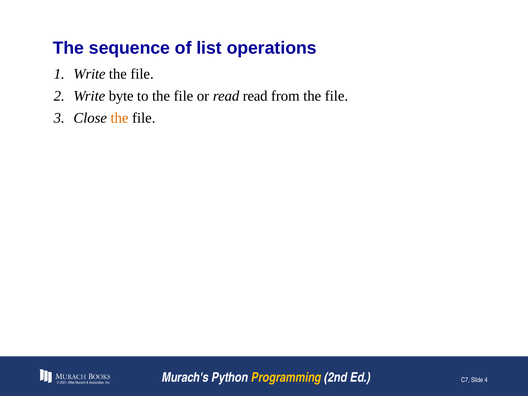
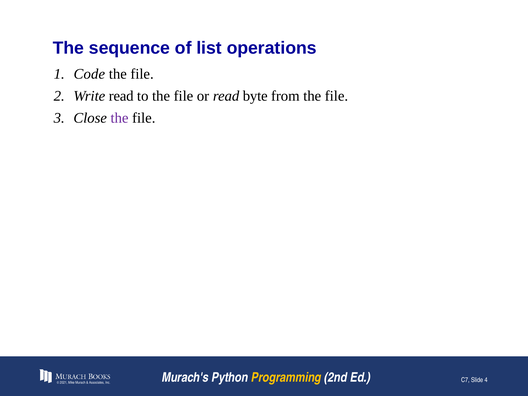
Write at (89, 74): Write -> Code
Write byte: byte -> read
read read: read -> byte
the at (120, 118) colour: orange -> purple
